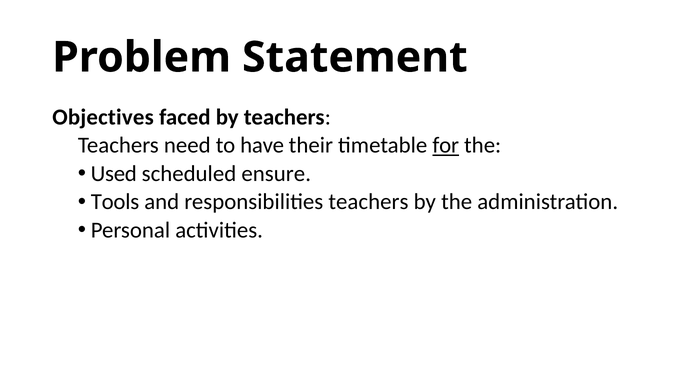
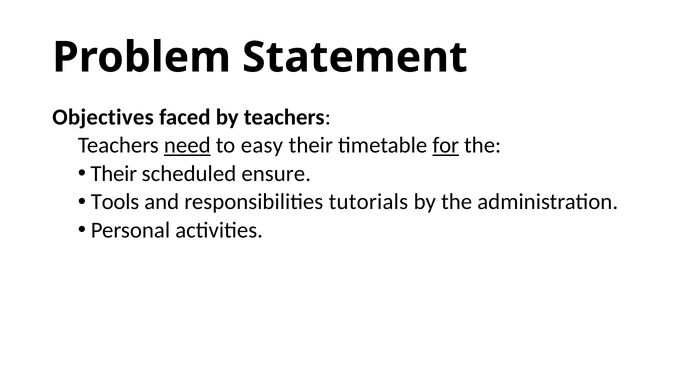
need underline: none -> present
have: have -> easy
Used at (114, 174): Used -> Their
responsibilities teachers: teachers -> tutorials
